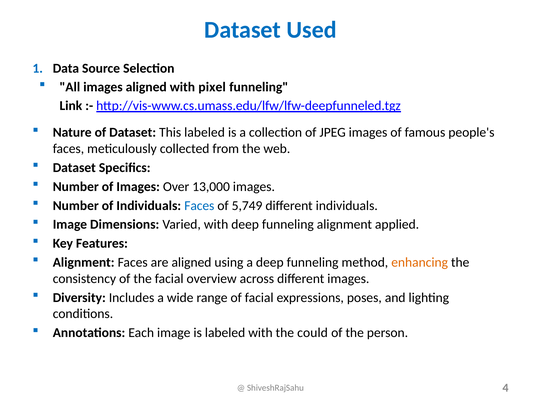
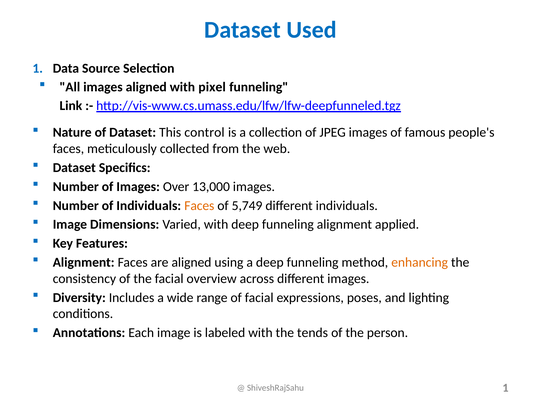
This labeled: labeled -> control
Faces at (199, 205) colour: blue -> orange
could: could -> tends
ShiveshRajSahu 4: 4 -> 1
